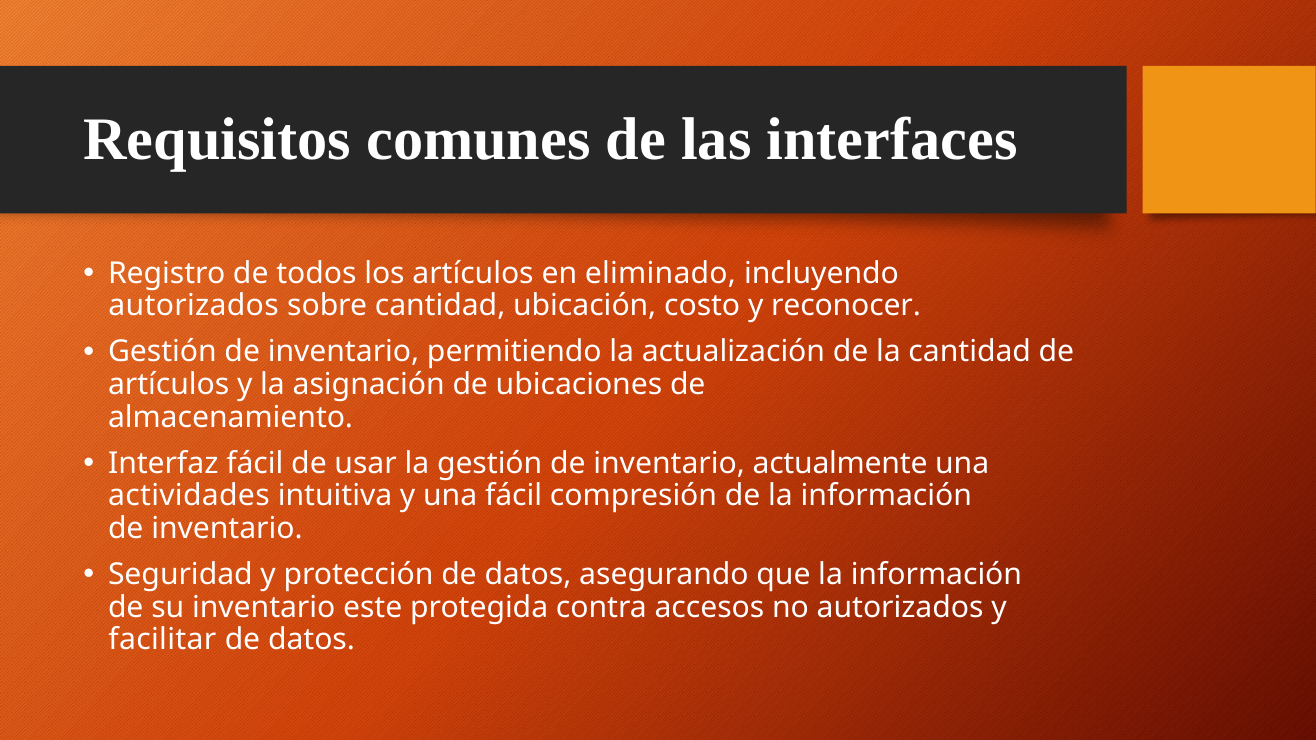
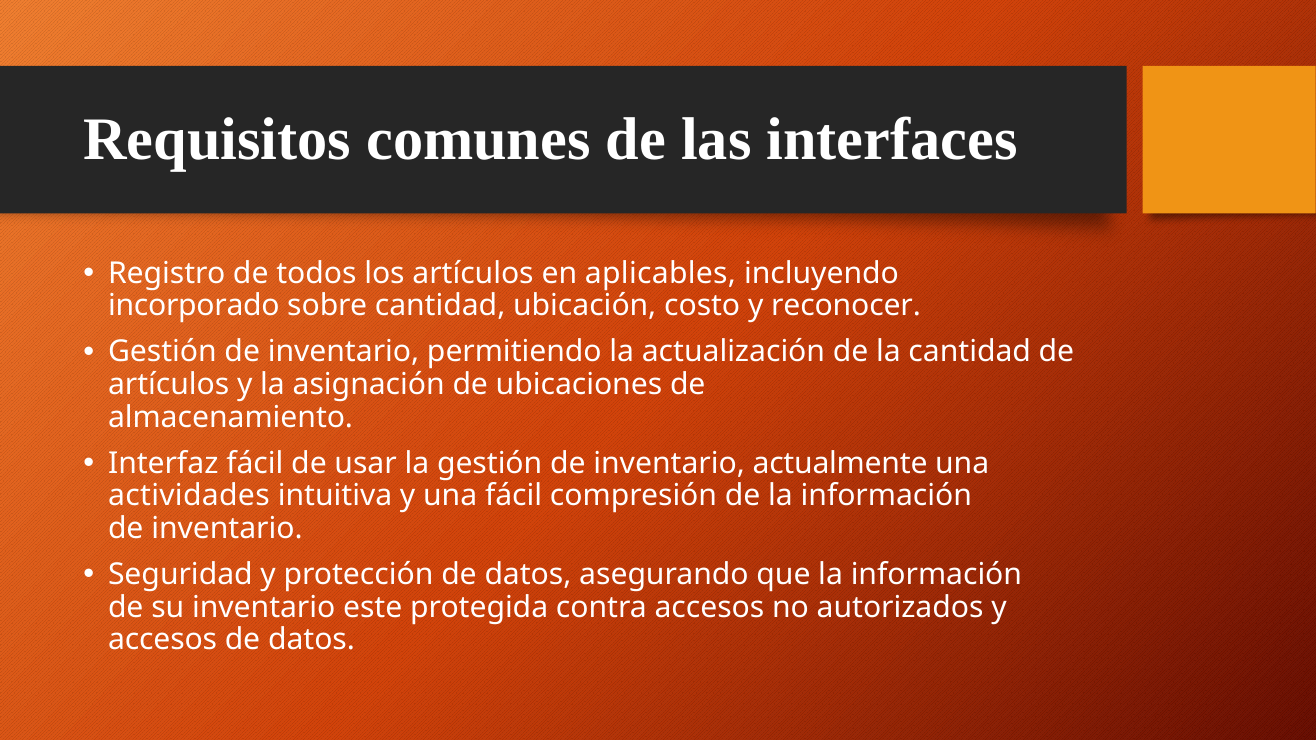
eliminado: eliminado -> aplicables
autorizados at (194, 306): autorizados -> incorporado
facilitar at (162, 640): facilitar -> accesos
